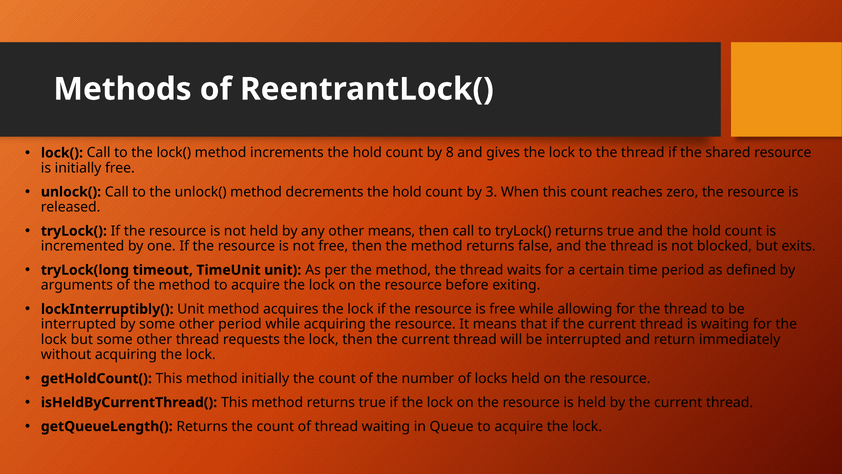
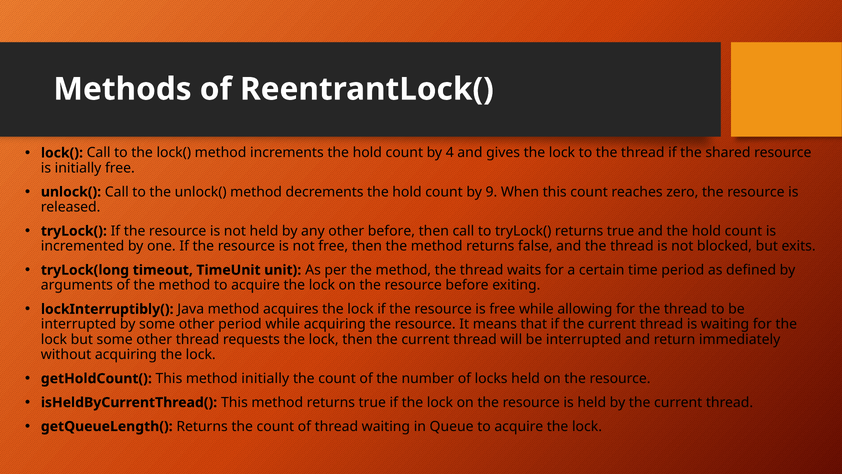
8: 8 -> 4
3: 3 -> 9
other means: means -> before
lockInterruptibly( Unit: Unit -> Java
